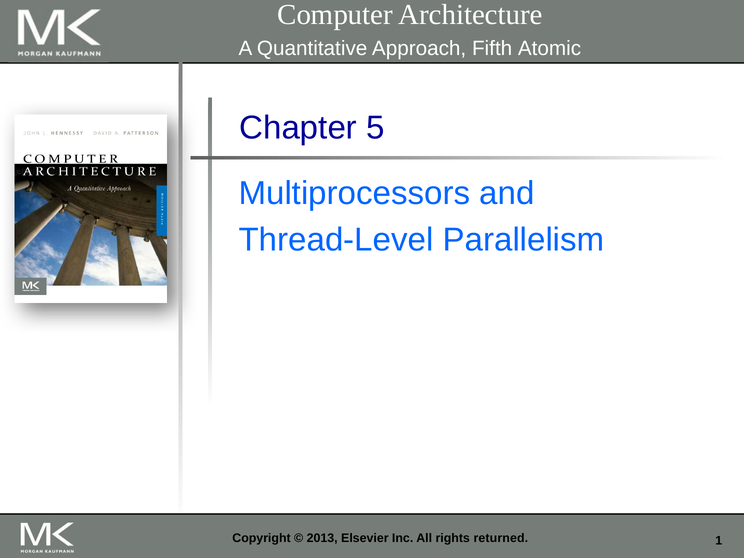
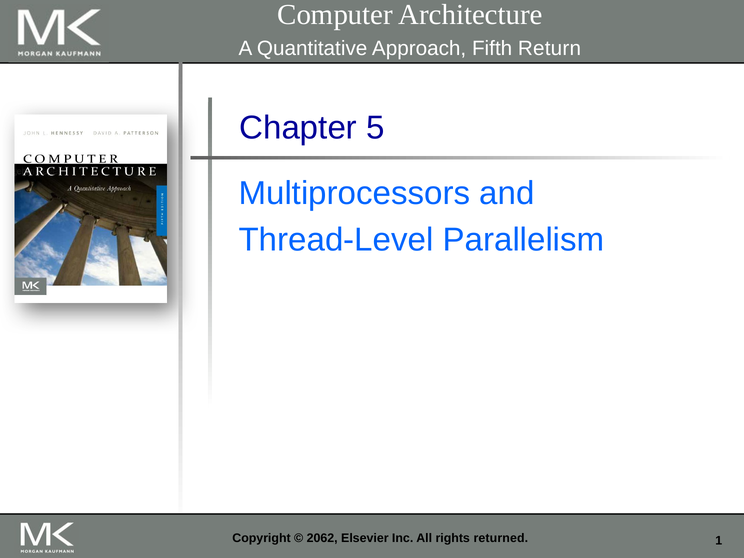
Atomic: Atomic -> Return
2013: 2013 -> 2062
